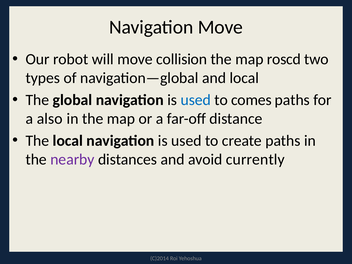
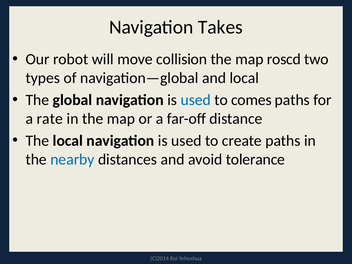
Navigation Move: Move -> Takes
also: also -> rate
nearby colour: purple -> blue
currently: currently -> tolerance
